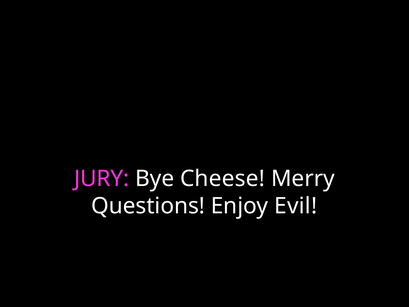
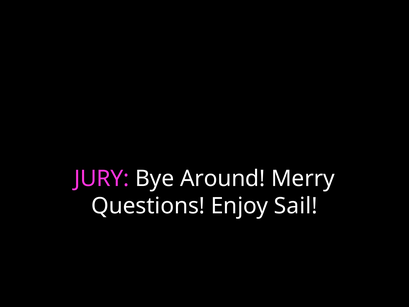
Cheese: Cheese -> Around
Evil: Evil -> Sail
